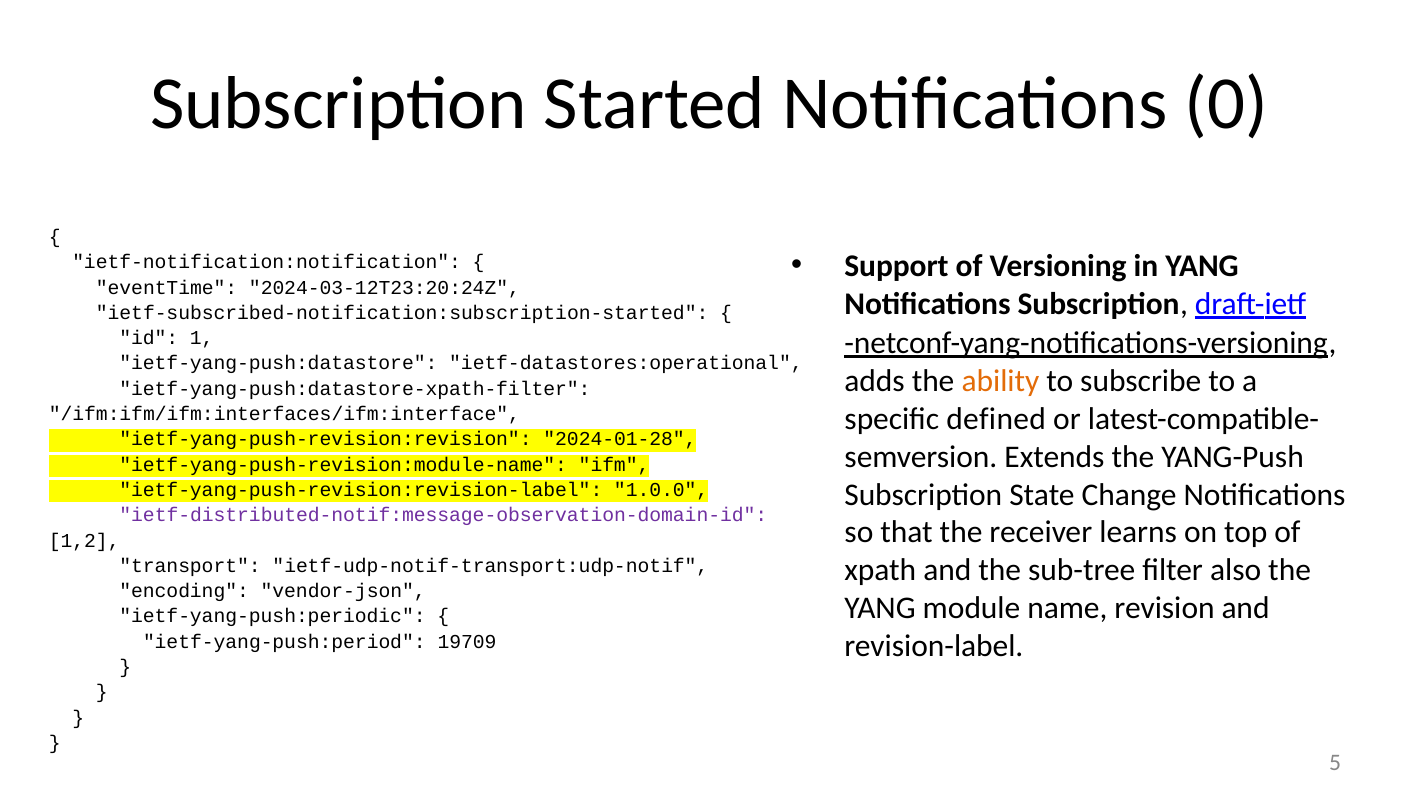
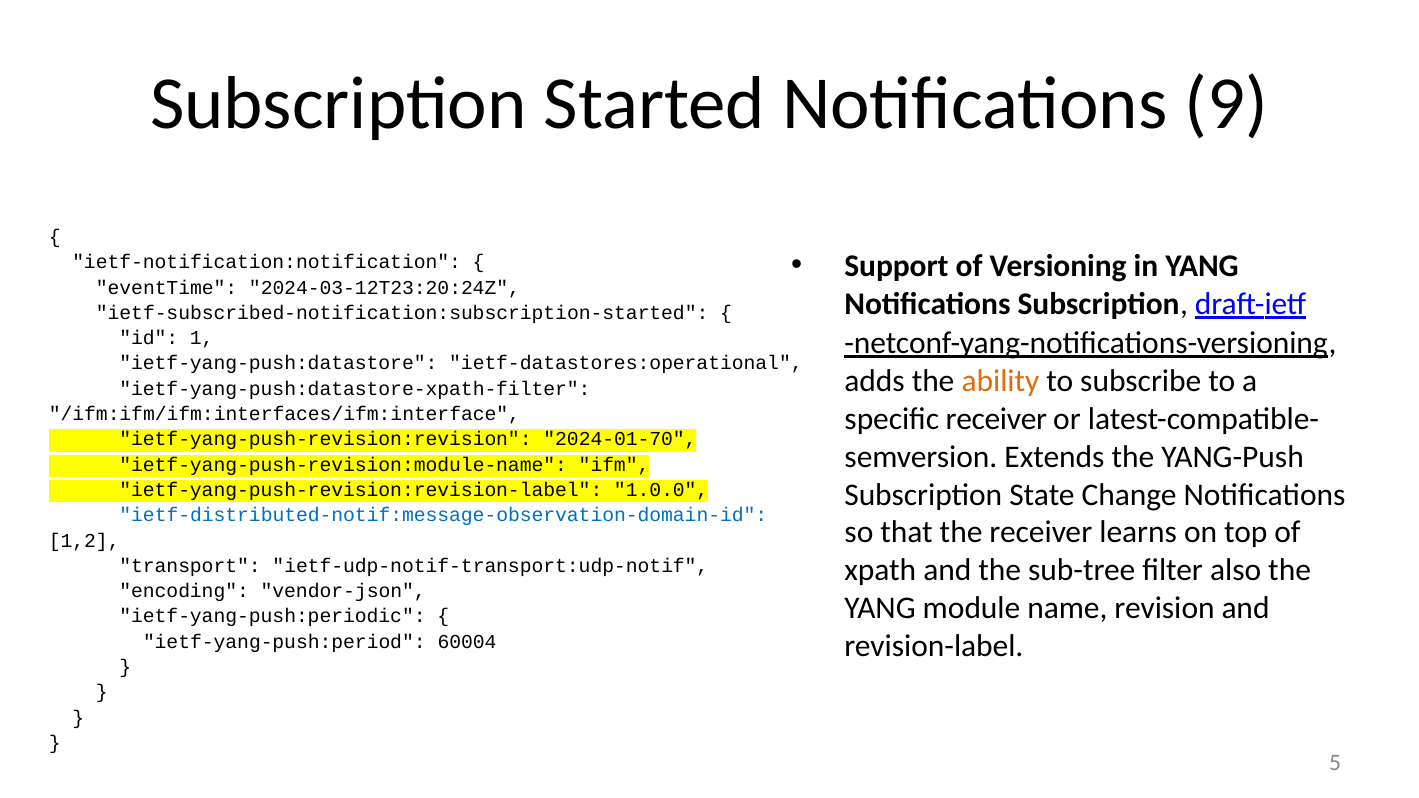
0: 0 -> 9
specific defined: defined -> receiver
2024-01-28: 2024-01-28 -> 2024-01-70
ietf-distributed-notif:message-observation-domain-id colour: purple -> blue
19709: 19709 -> 60004
